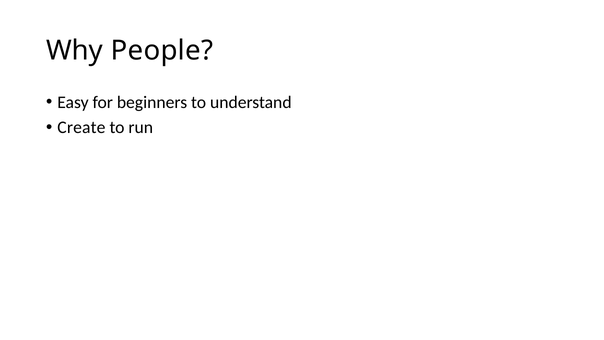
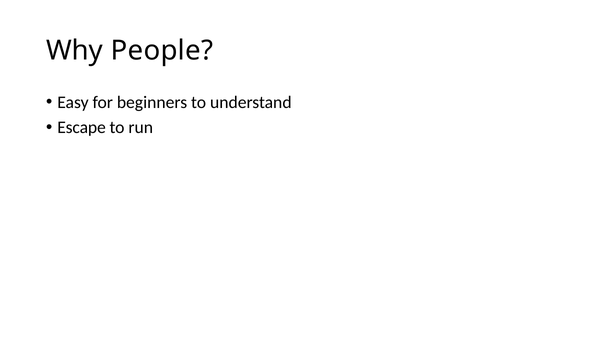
Create: Create -> Escape
